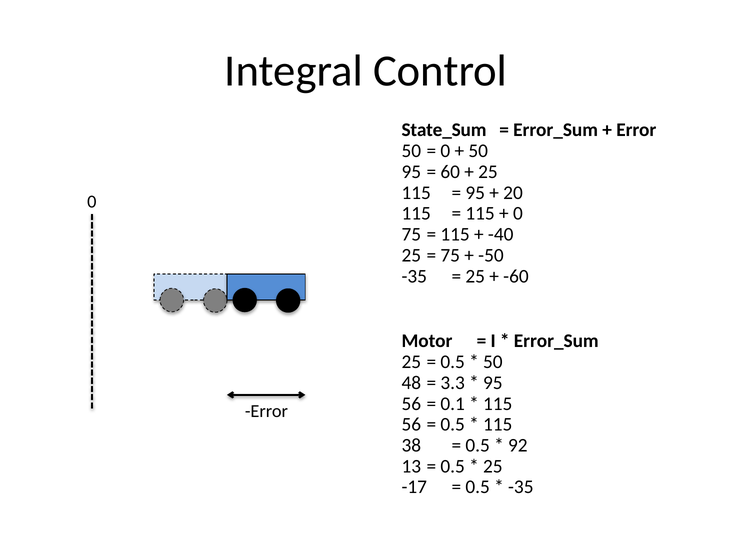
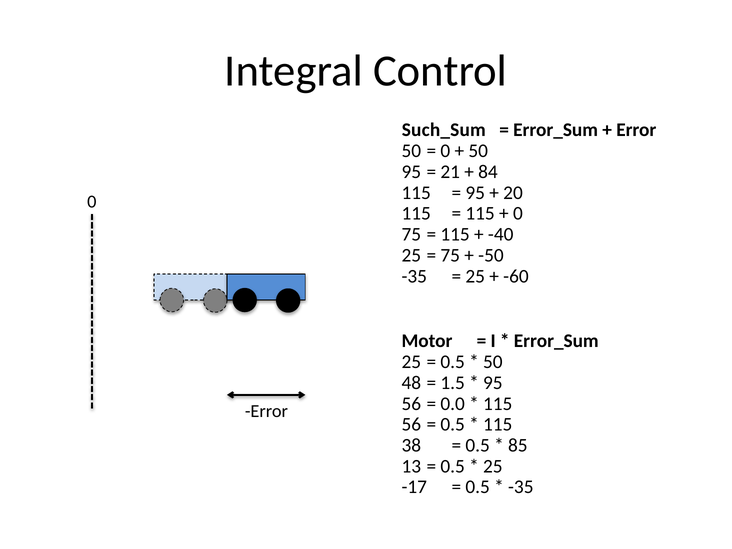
State_Sum: State_Sum -> Such_Sum
60: 60 -> 21
25 at (488, 172): 25 -> 84
3.3: 3.3 -> 1.5
0.1: 0.1 -> 0.0
92: 92 -> 85
